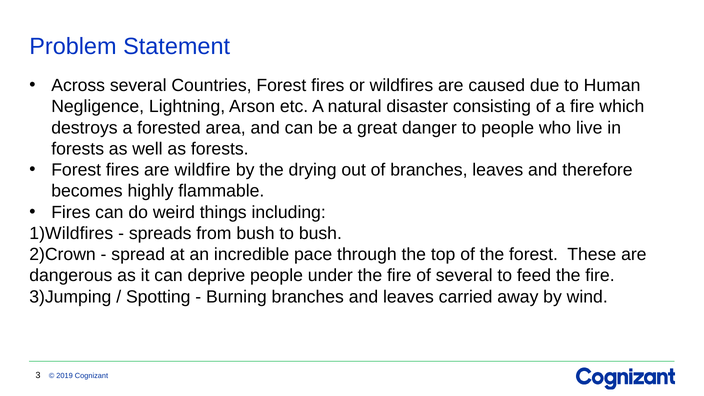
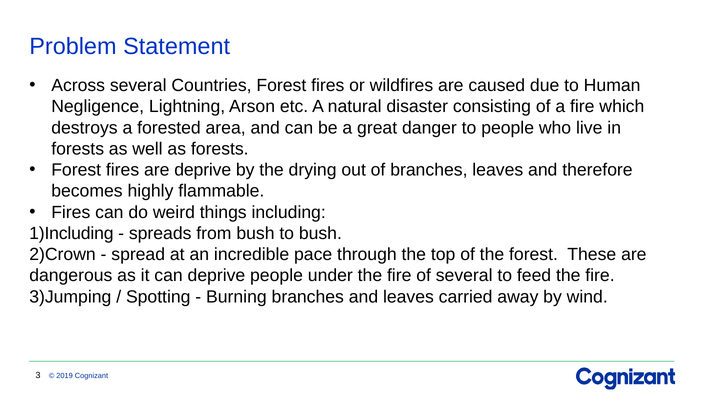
are wildfire: wildfire -> deprive
1)Wildfires: 1)Wildfires -> 1)Including
